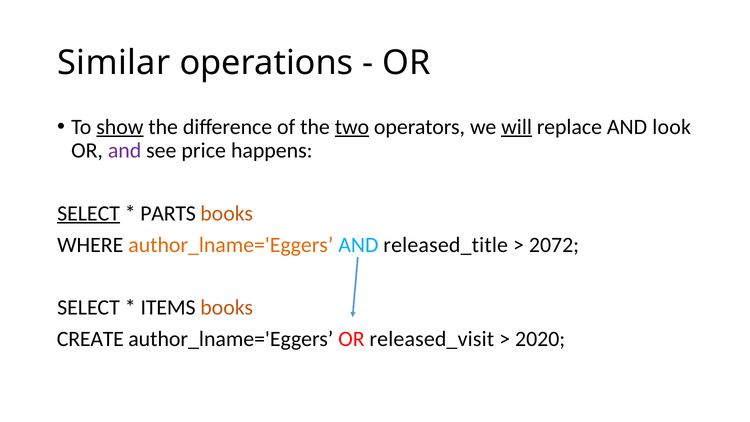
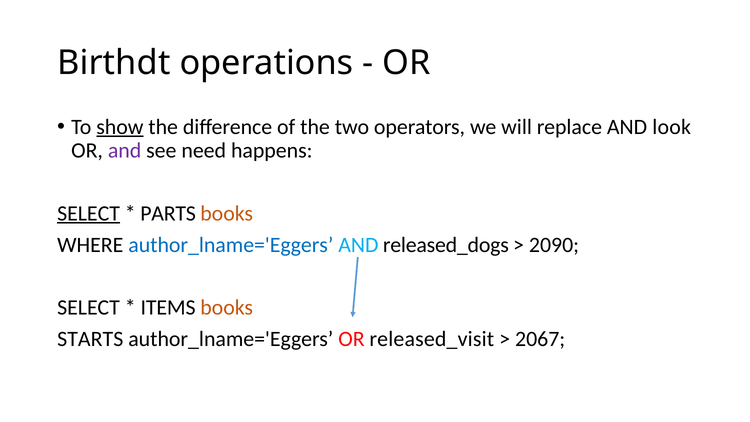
Similar: Similar -> Birthdt
two underline: present -> none
will underline: present -> none
price: price -> need
author_lname='Eggers at (231, 245) colour: orange -> blue
released_title: released_title -> released_dogs
2072: 2072 -> 2090
CREATE: CREATE -> STARTS
2020: 2020 -> 2067
